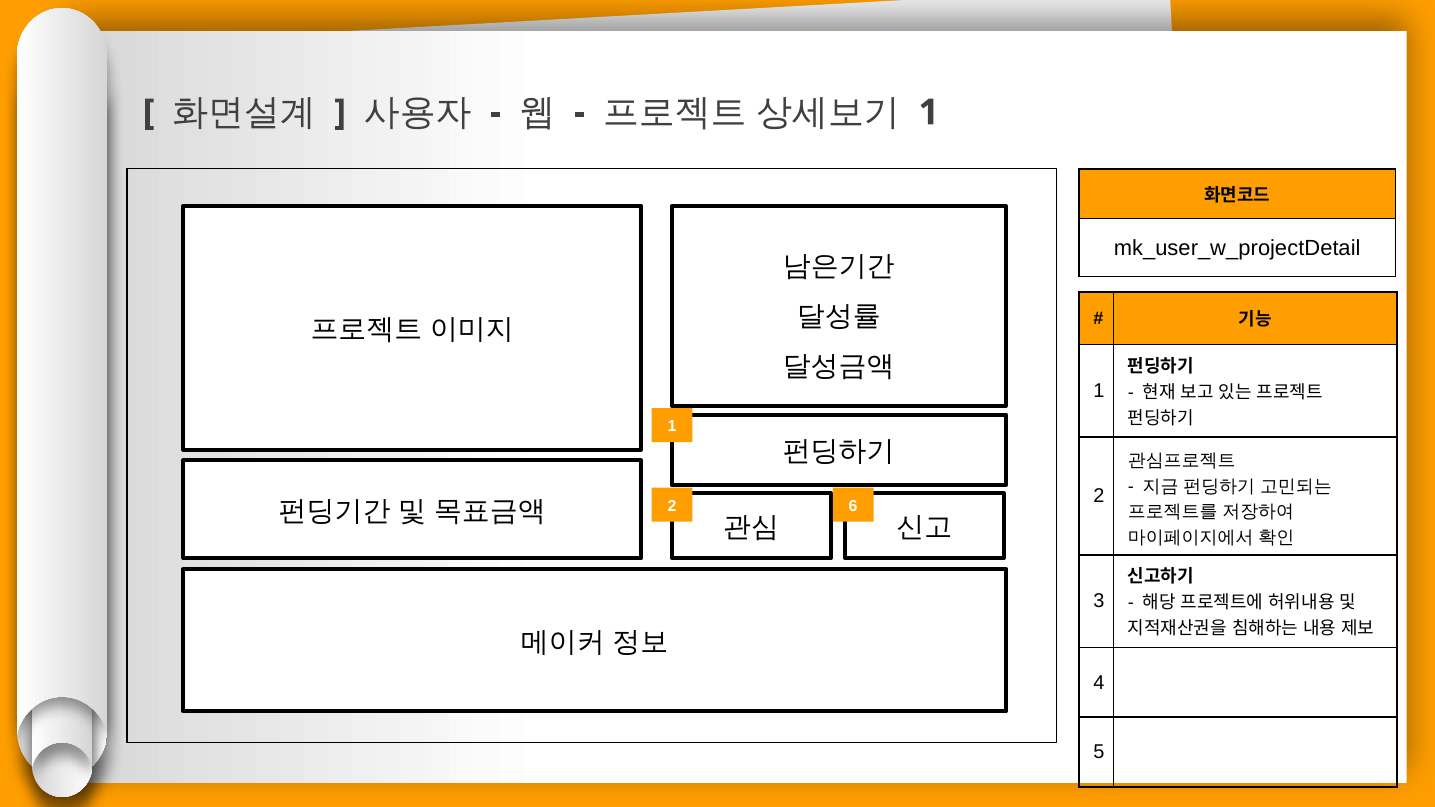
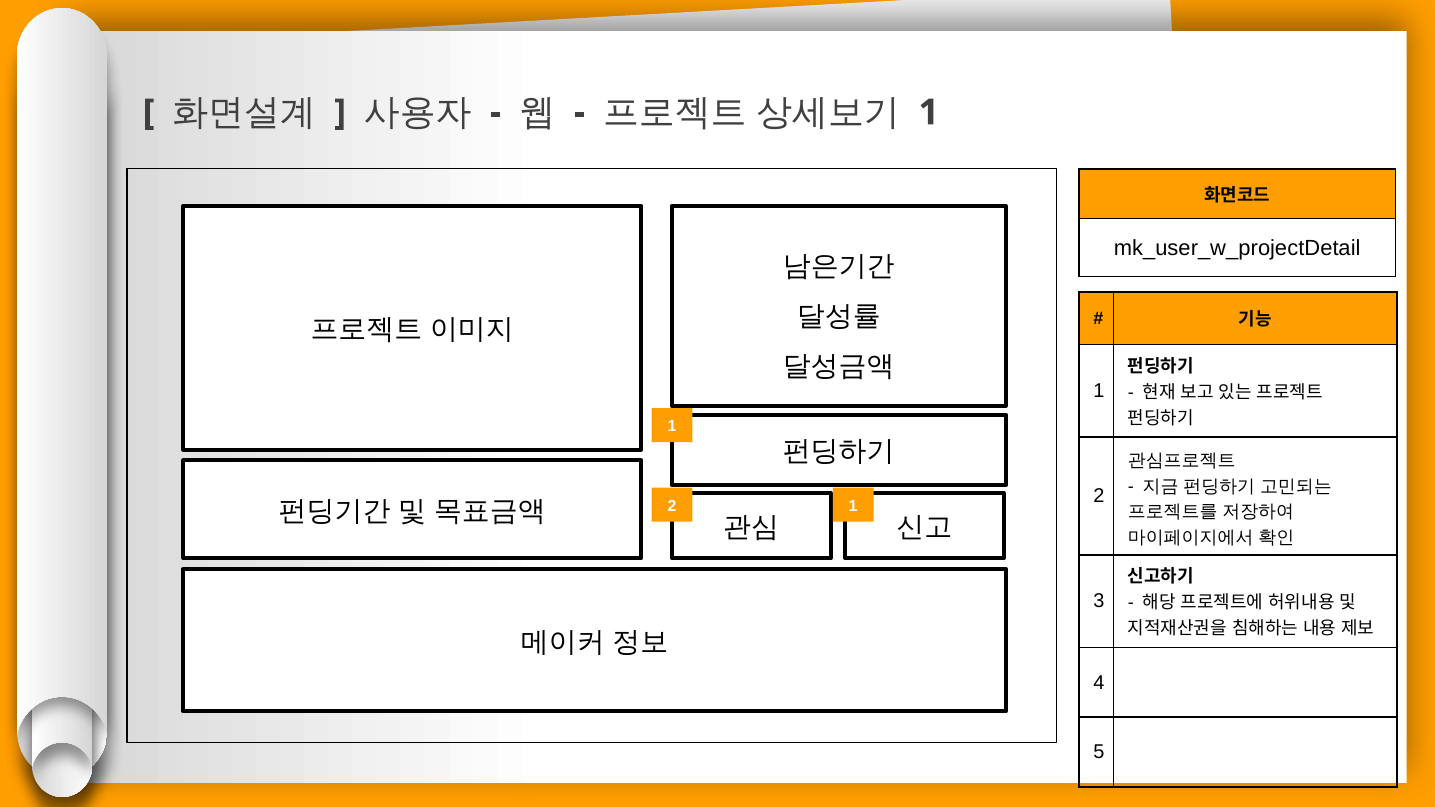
2 6: 6 -> 1
